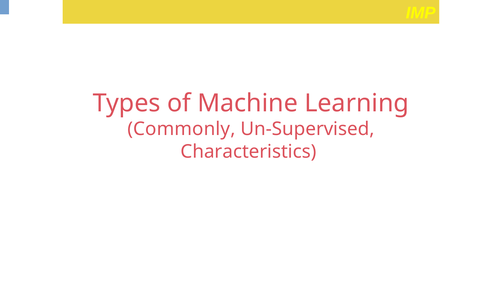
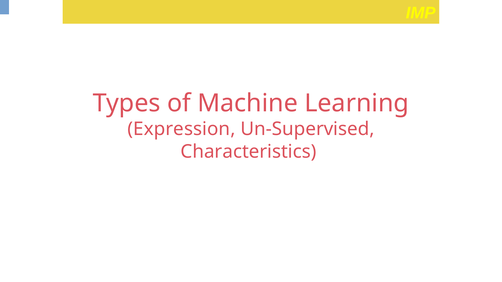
Commonly: Commonly -> Expression
